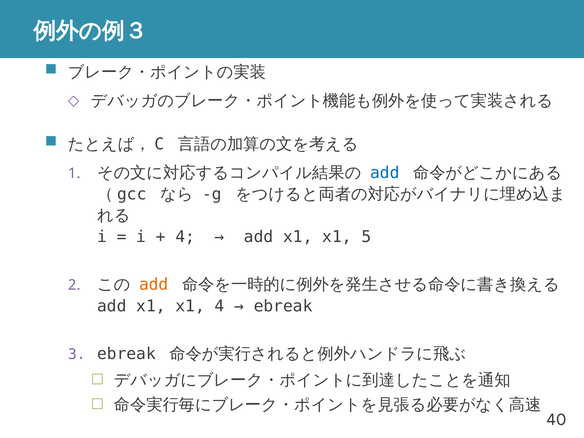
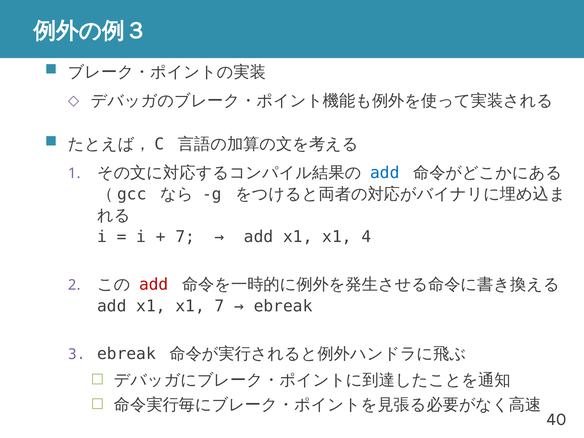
4 at (185, 237): 4 -> 7
5: 5 -> 4
add at (154, 285) colour: orange -> red
x1 4: 4 -> 7
